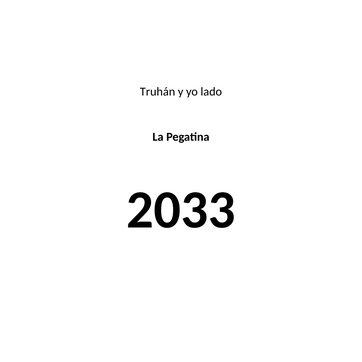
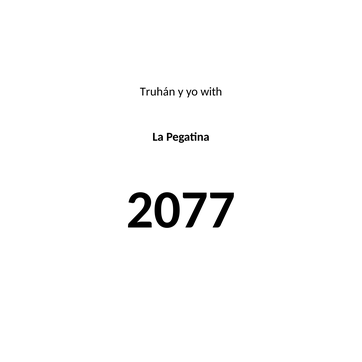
lado: lado -> with
2033: 2033 -> 2077
